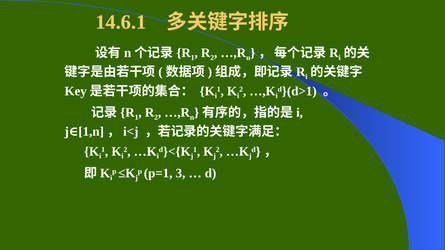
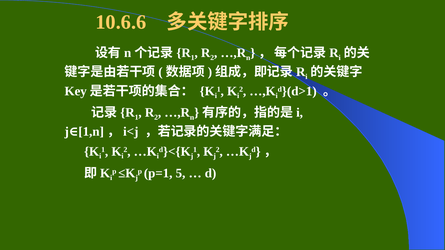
14.6.1: 14.6.1 -> 10.6.6
3: 3 -> 5
